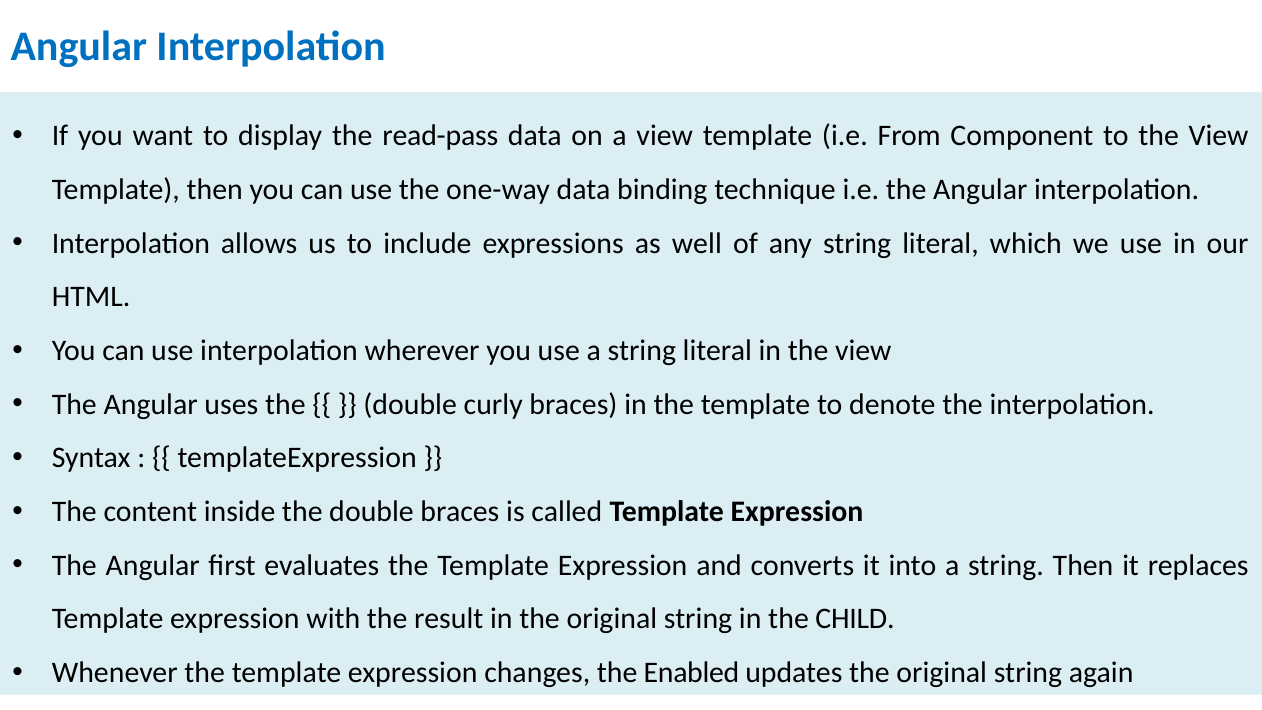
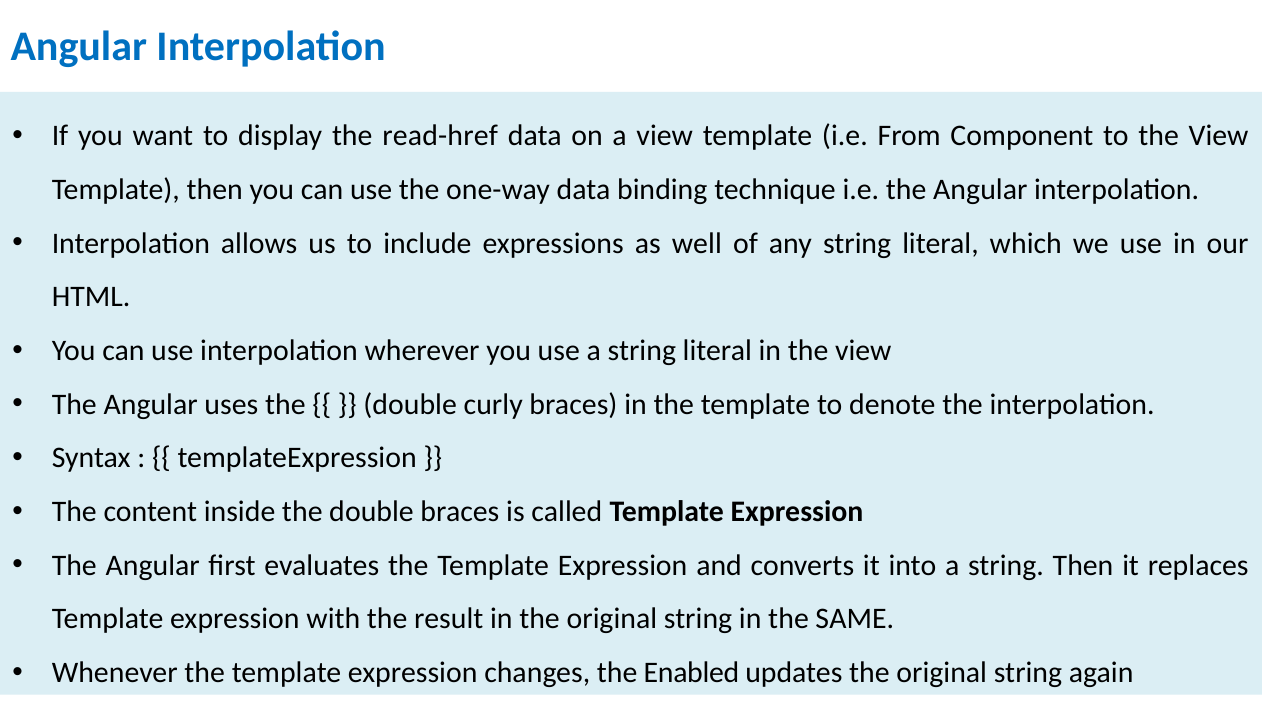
read-pass: read-pass -> read-href
CHILD: CHILD -> SAME
